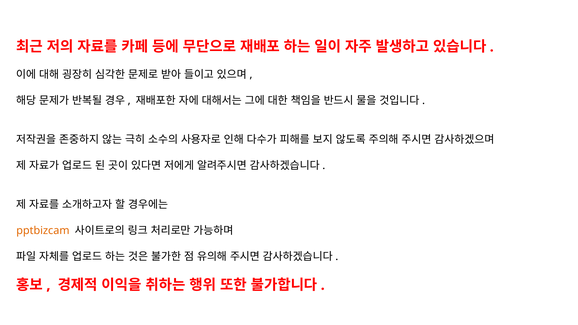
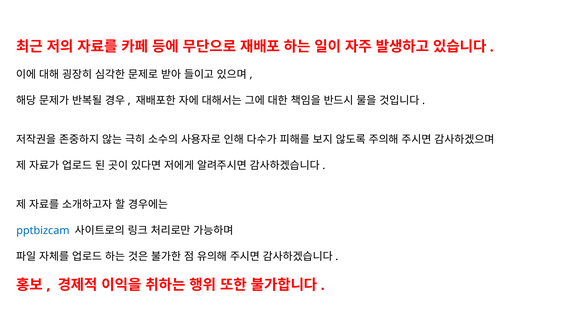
pptbizcam colour: orange -> blue
